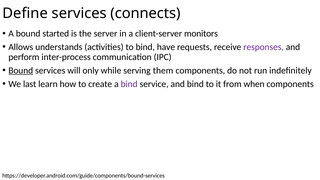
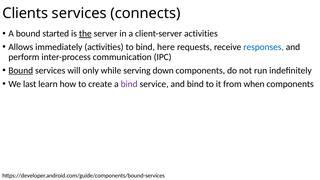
Define: Define -> Clients
the underline: none -> present
client-server monitors: monitors -> activities
understands: understands -> immediately
have: have -> here
responses colour: purple -> blue
them: them -> down
